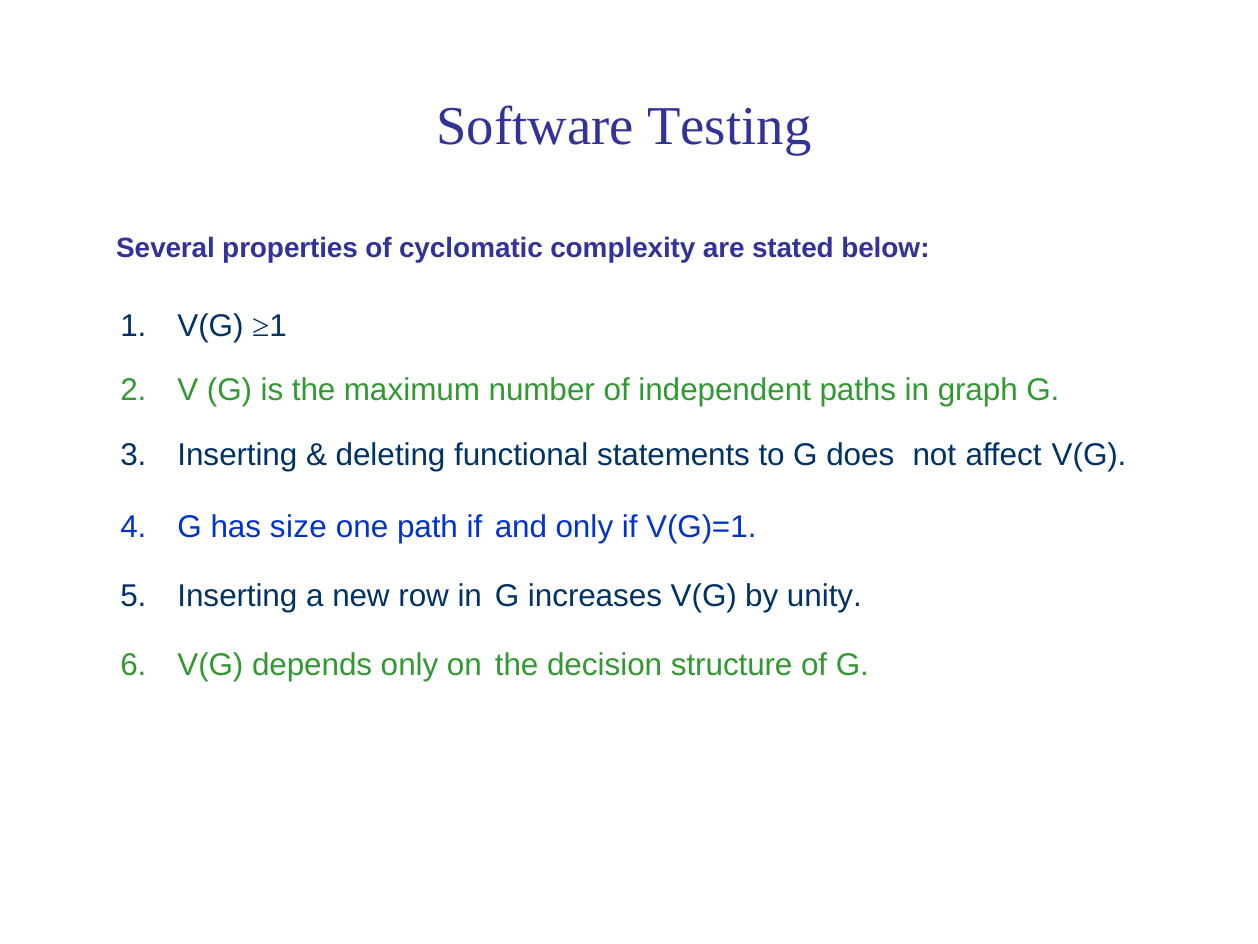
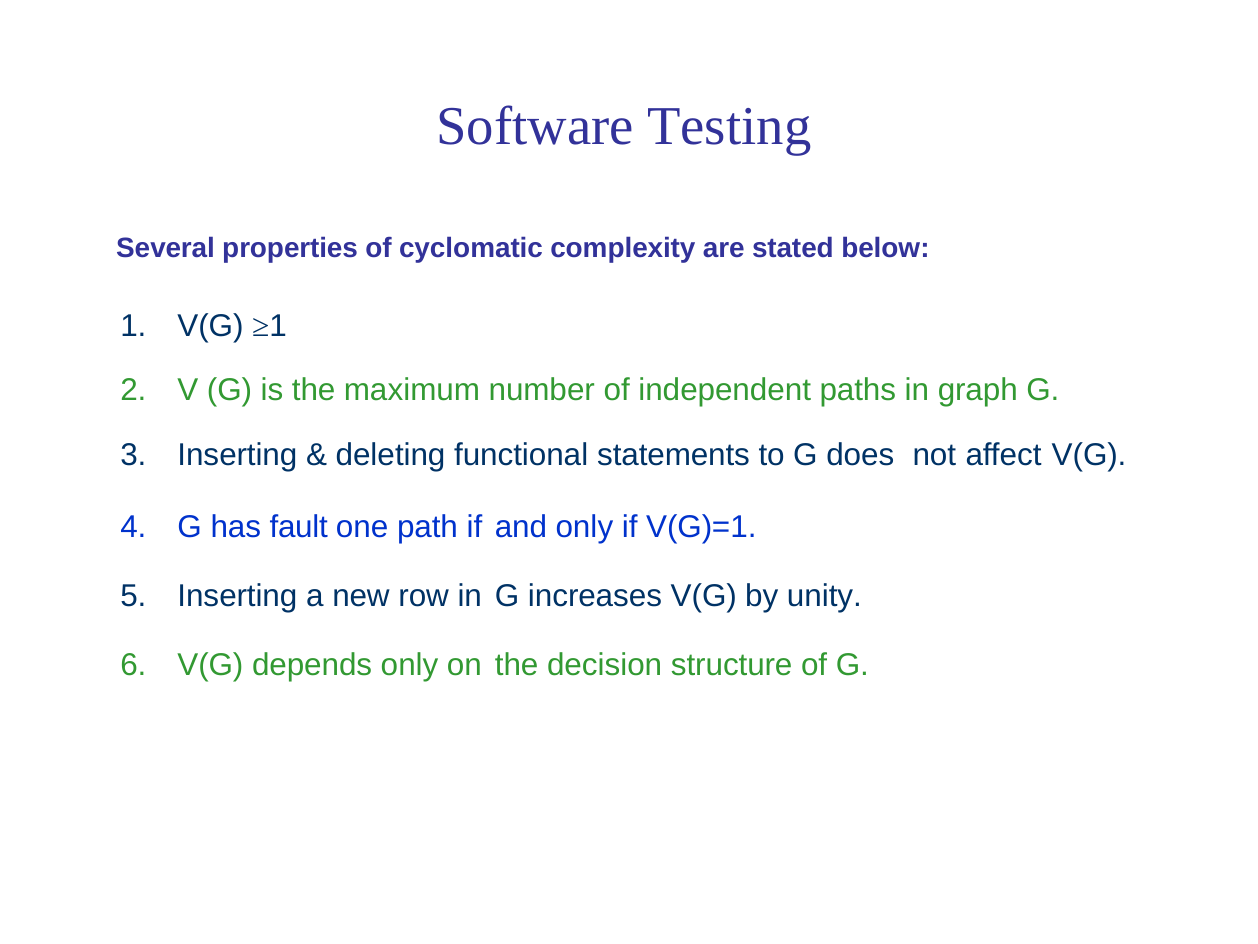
size: size -> fault
